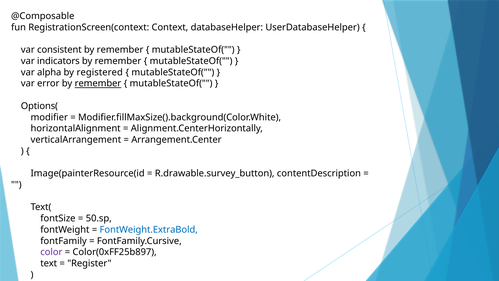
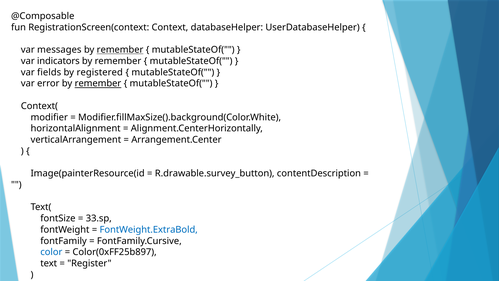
consistent: consistent -> messages
remember at (120, 50) underline: none -> present
alpha: alpha -> fields
Options(: Options( -> Context(
50.sp: 50.sp -> 33.sp
color colour: purple -> blue
